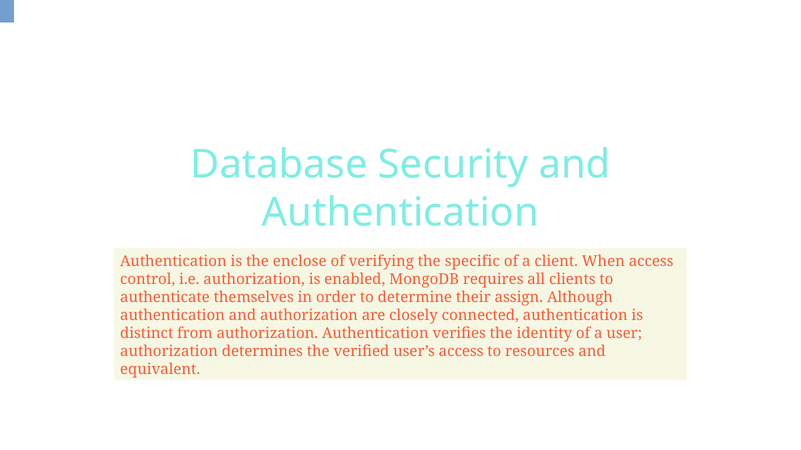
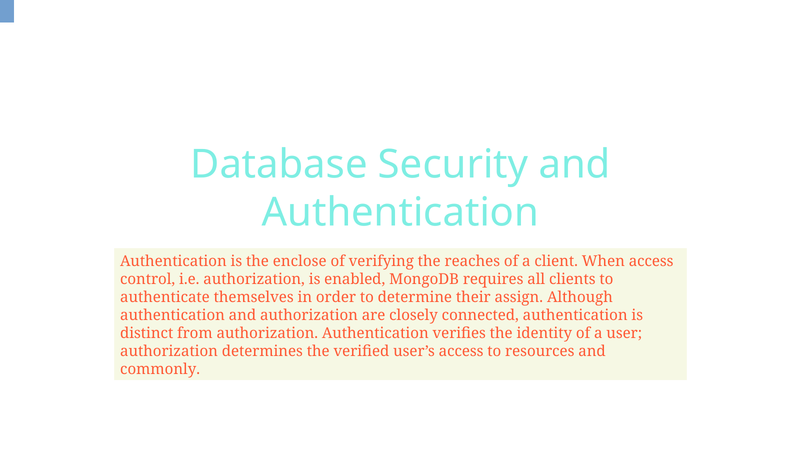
specific: specific -> reaches
equivalent: equivalent -> commonly
